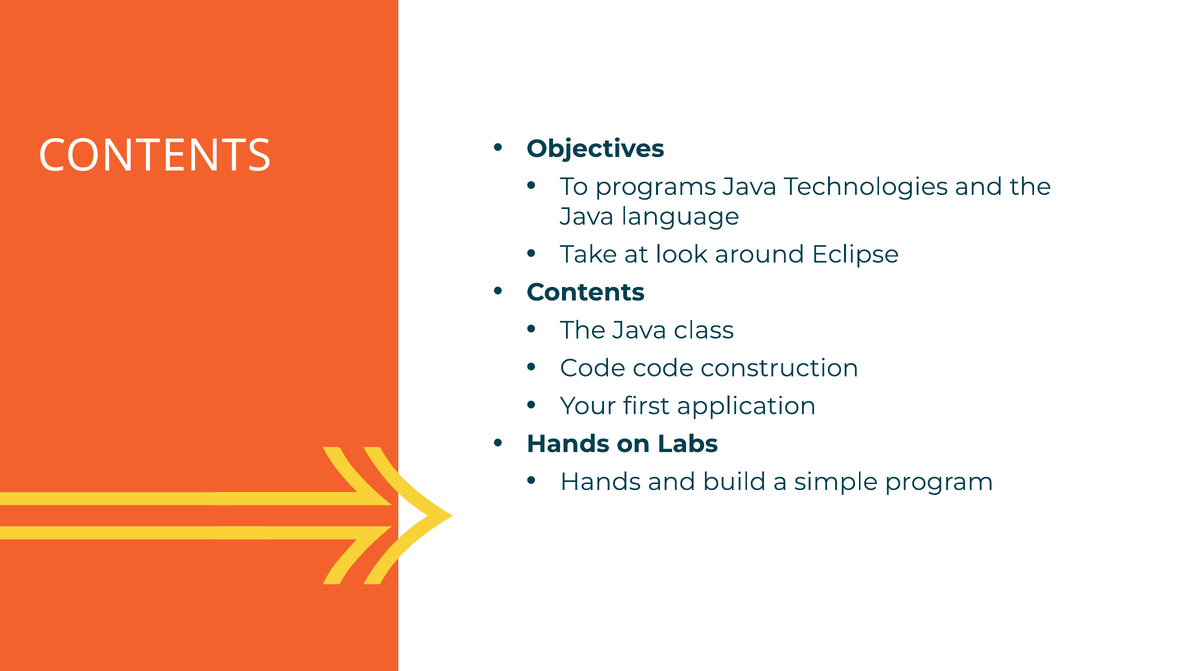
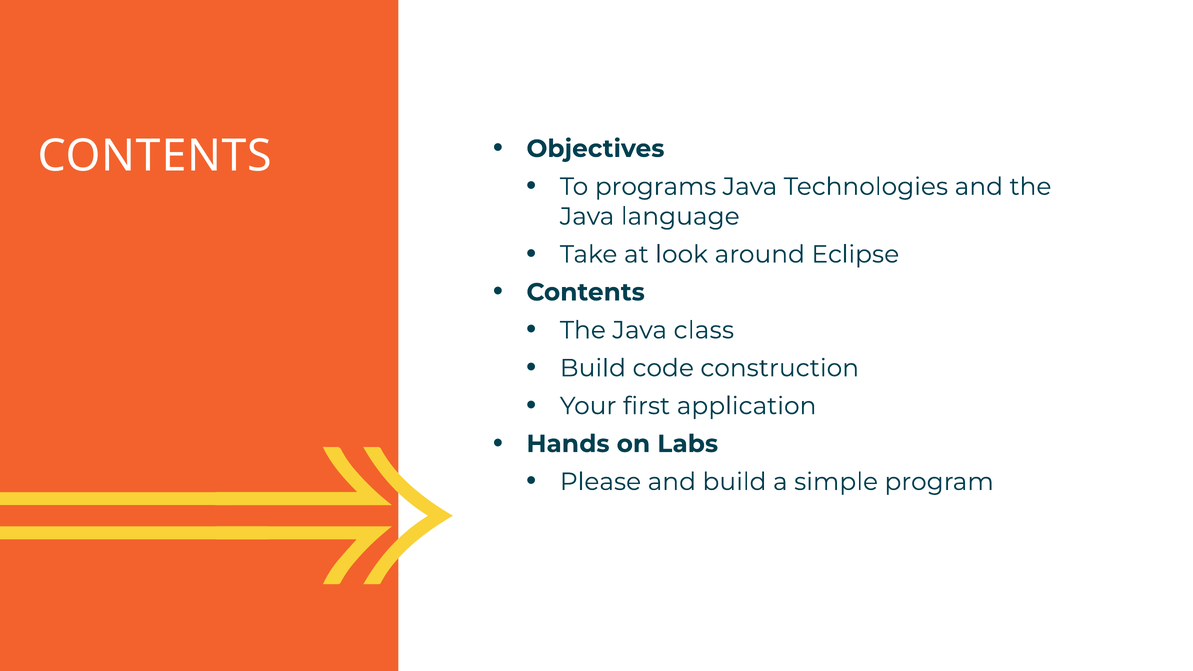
Code at (593, 368): Code -> Build
Hands at (600, 482): Hands -> Please
